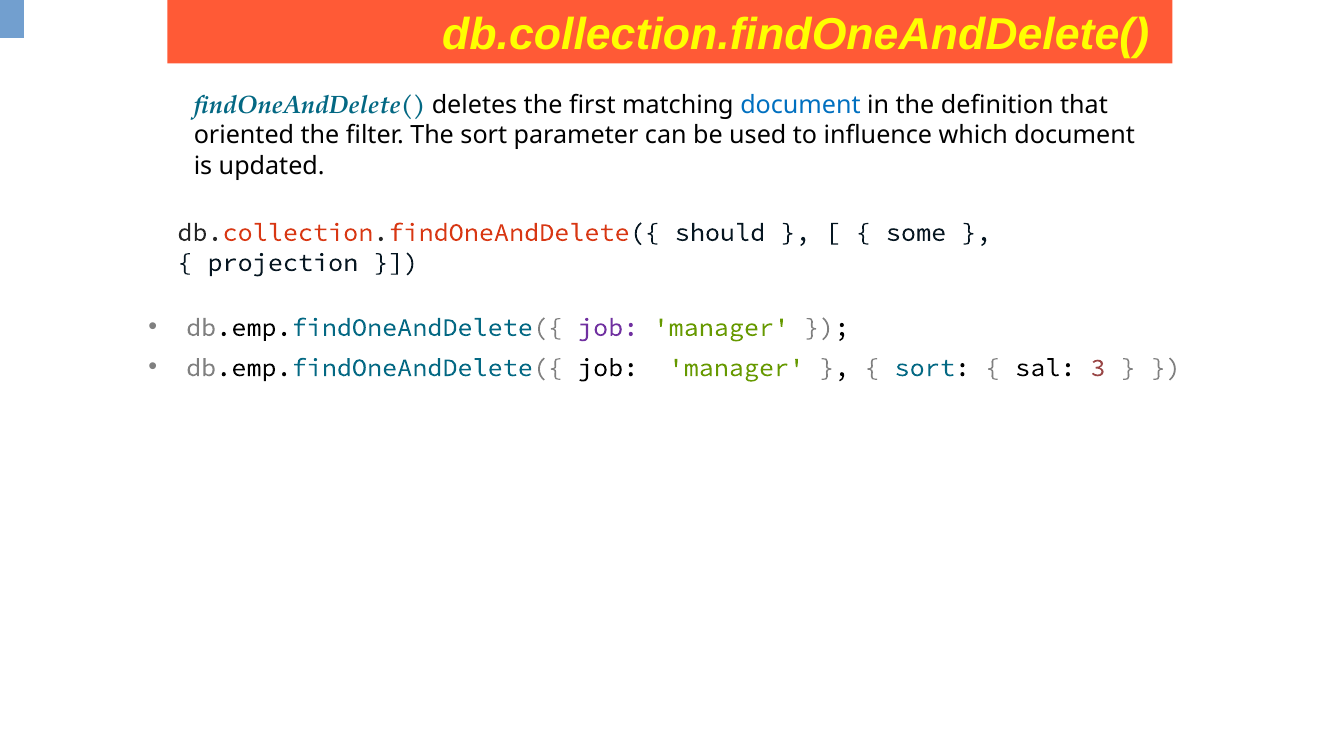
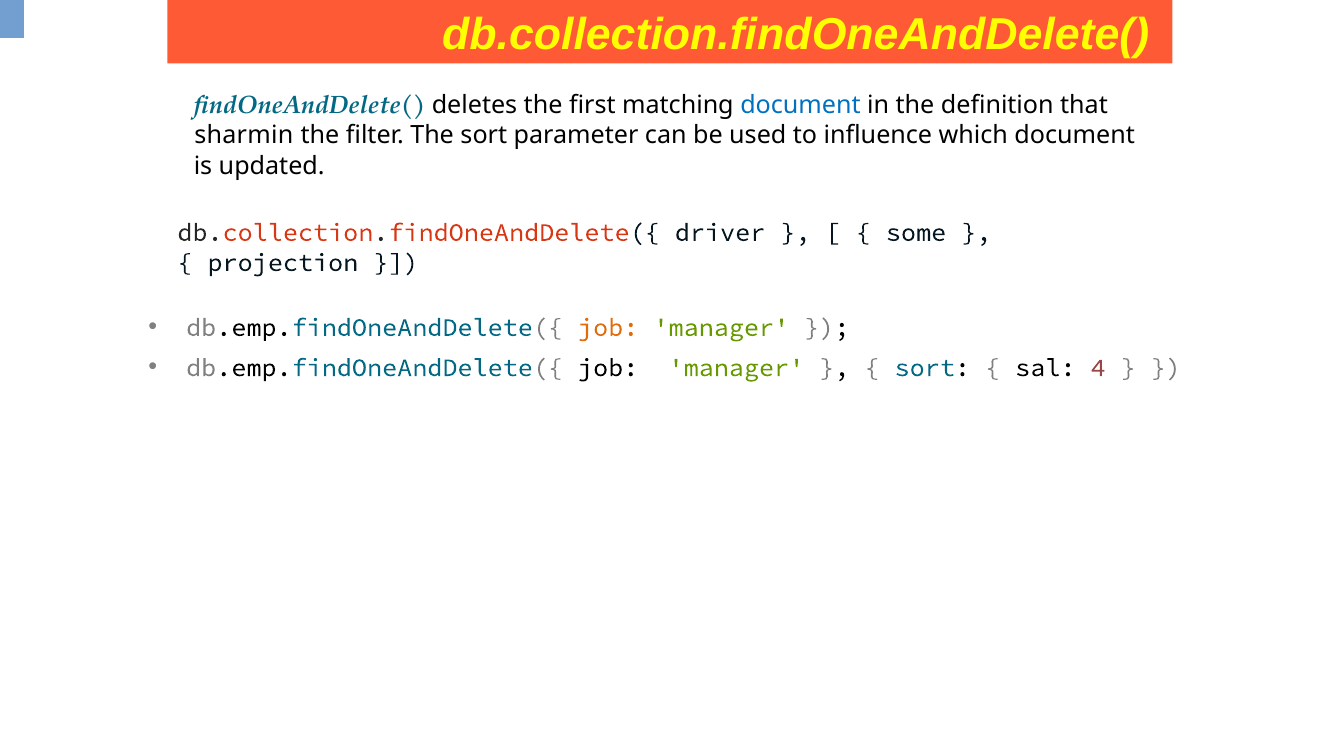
oriented: oriented -> sharmin
should: should -> driver
job at (608, 327) colour: purple -> orange
3: 3 -> 4
